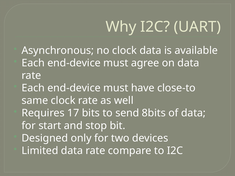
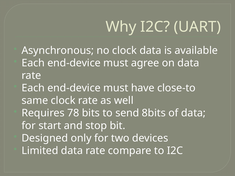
17: 17 -> 78
